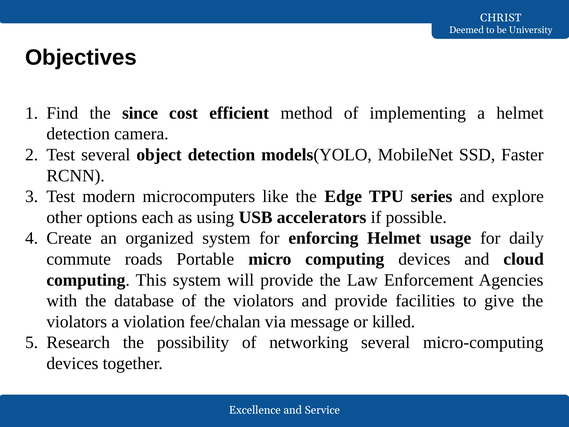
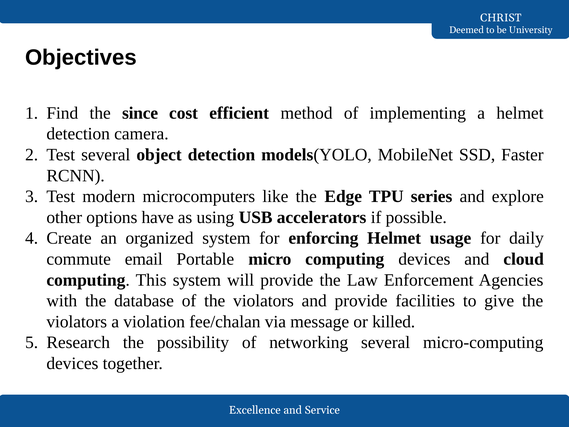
each: each -> have
roads: roads -> email
